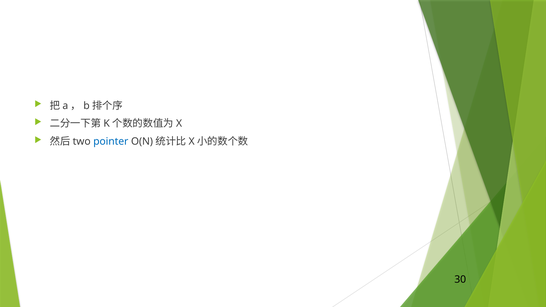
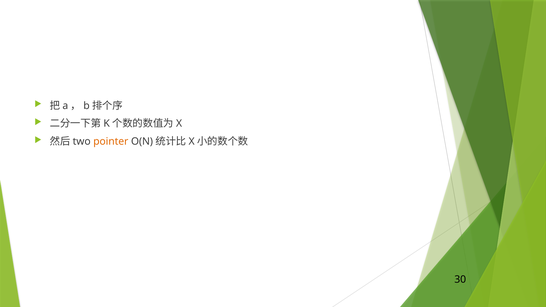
pointer colour: blue -> orange
